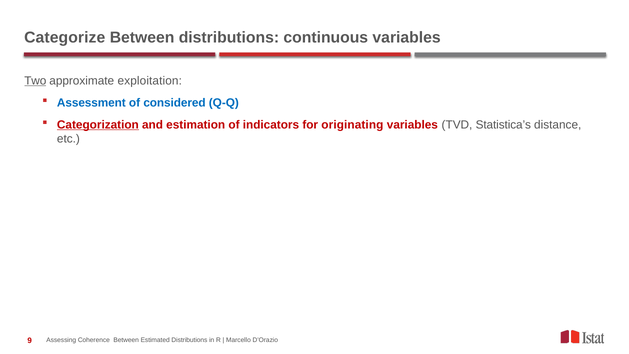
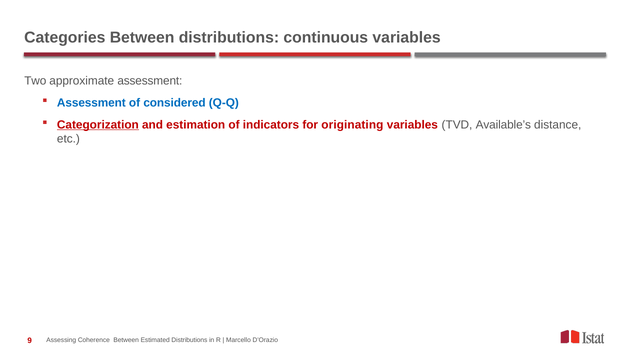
Categorize: Categorize -> Categories
Two underline: present -> none
approximate exploitation: exploitation -> assessment
Statistica’s: Statistica’s -> Available’s
